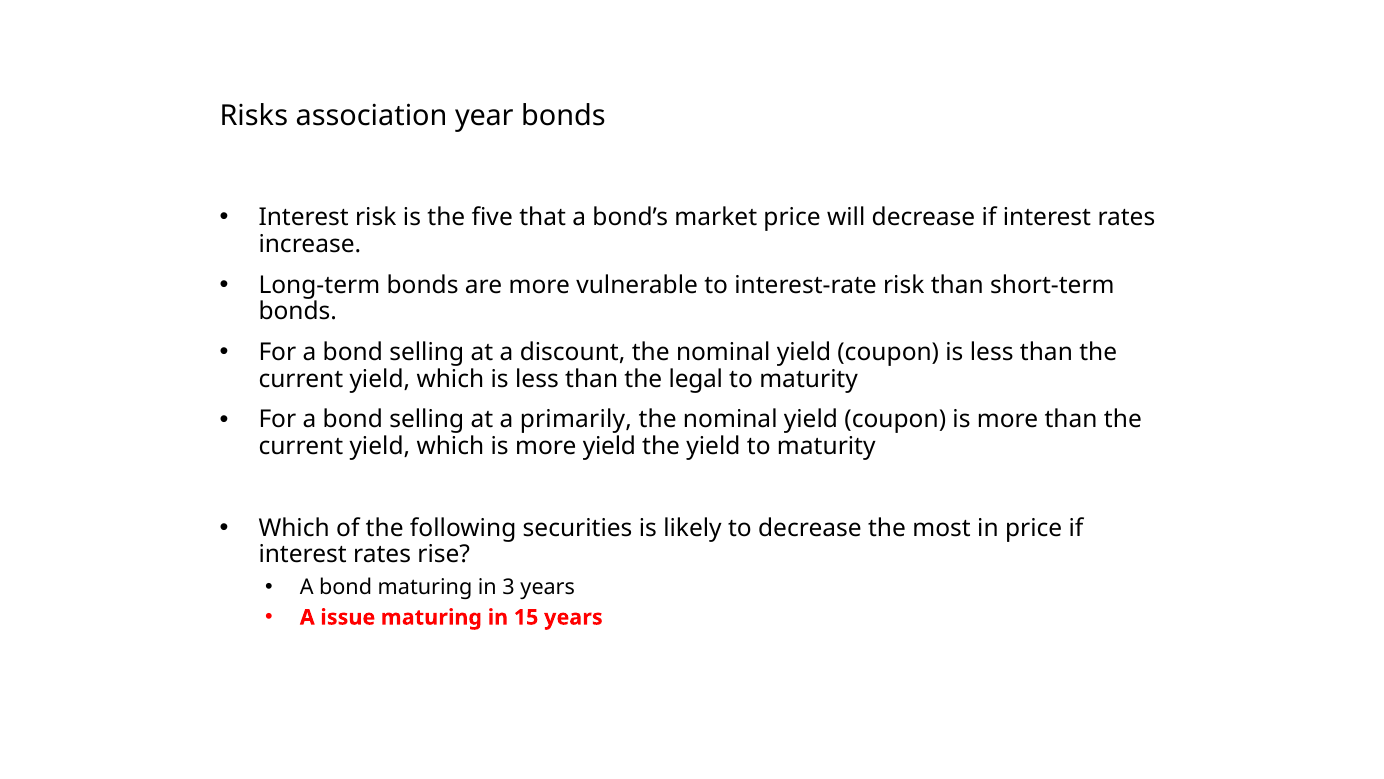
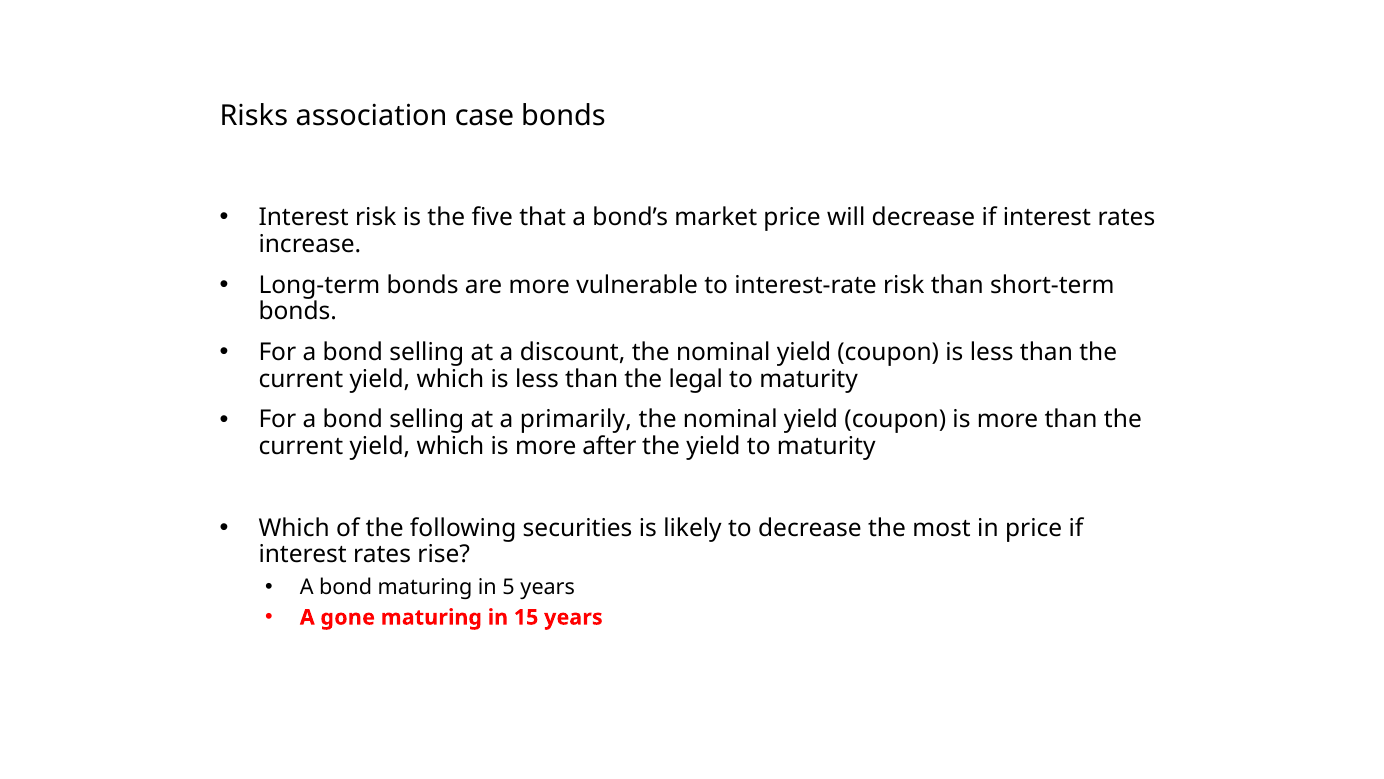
year: year -> case
more yield: yield -> after
3: 3 -> 5
issue: issue -> gone
